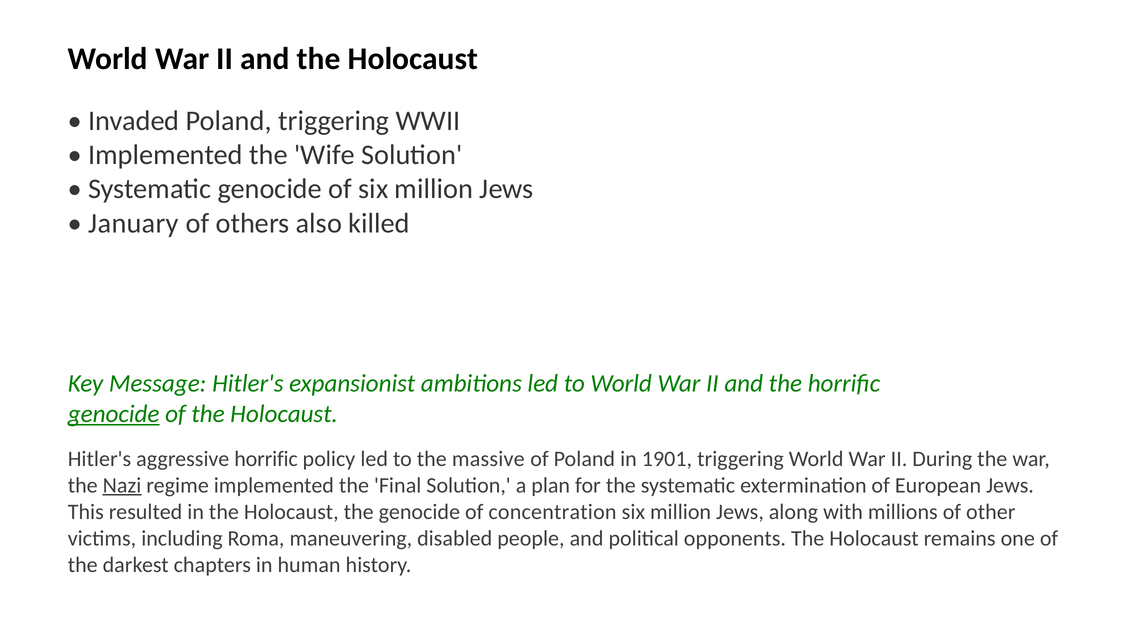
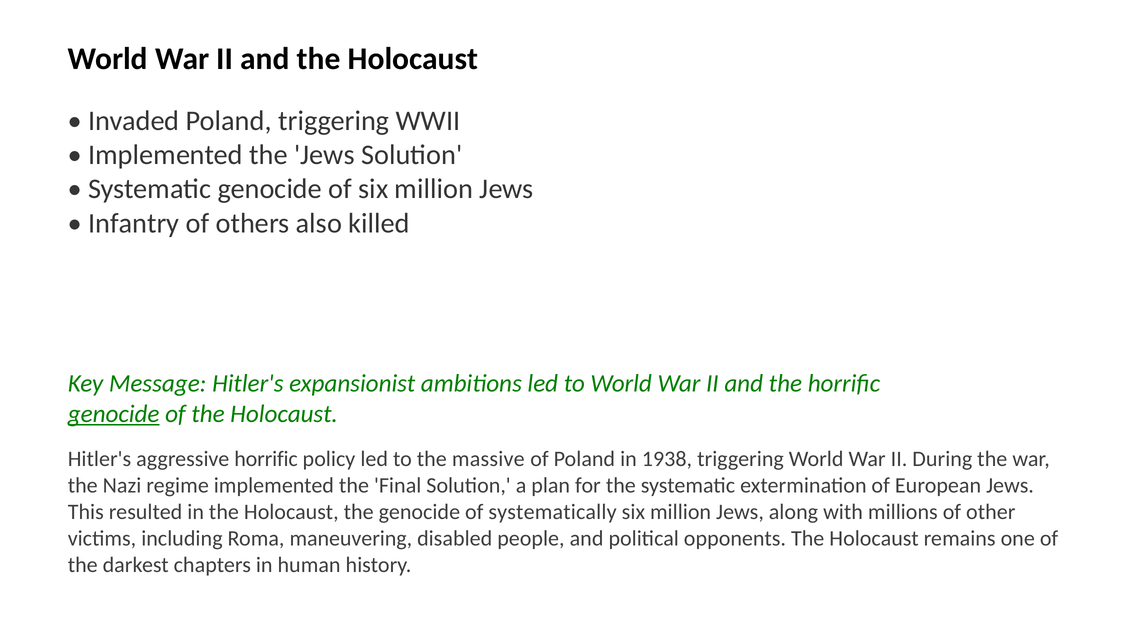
the Wife: Wife -> Jews
January: January -> Infantry
1901: 1901 -> 1938
Nazi underline: present -> none
concentration: concentration -> systematically
